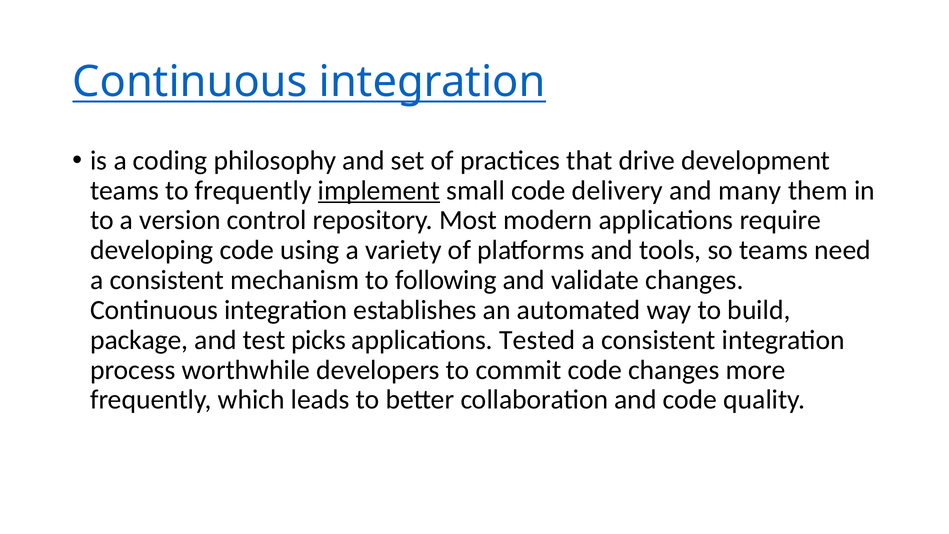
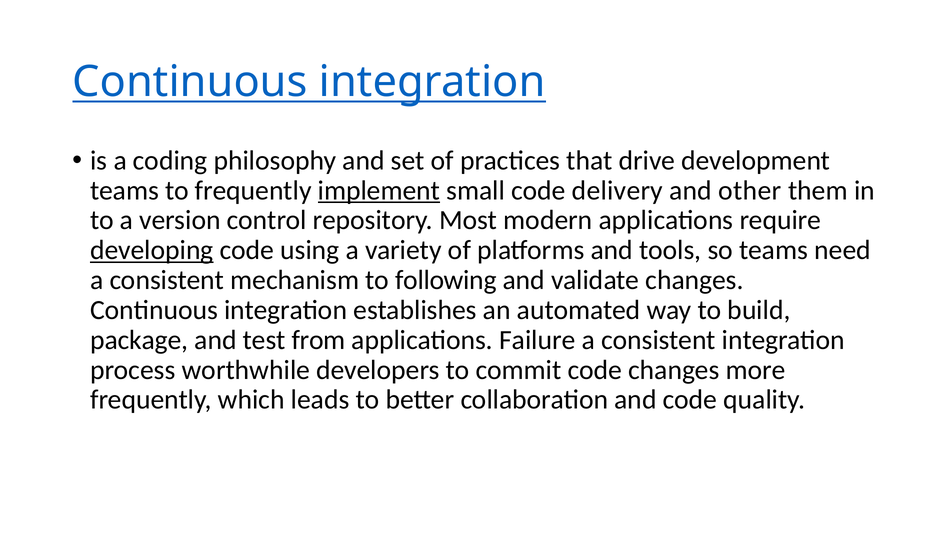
many: many -> other
developing underline: none -> present
picks: picks -> from
Tested: Tested -> Failure
